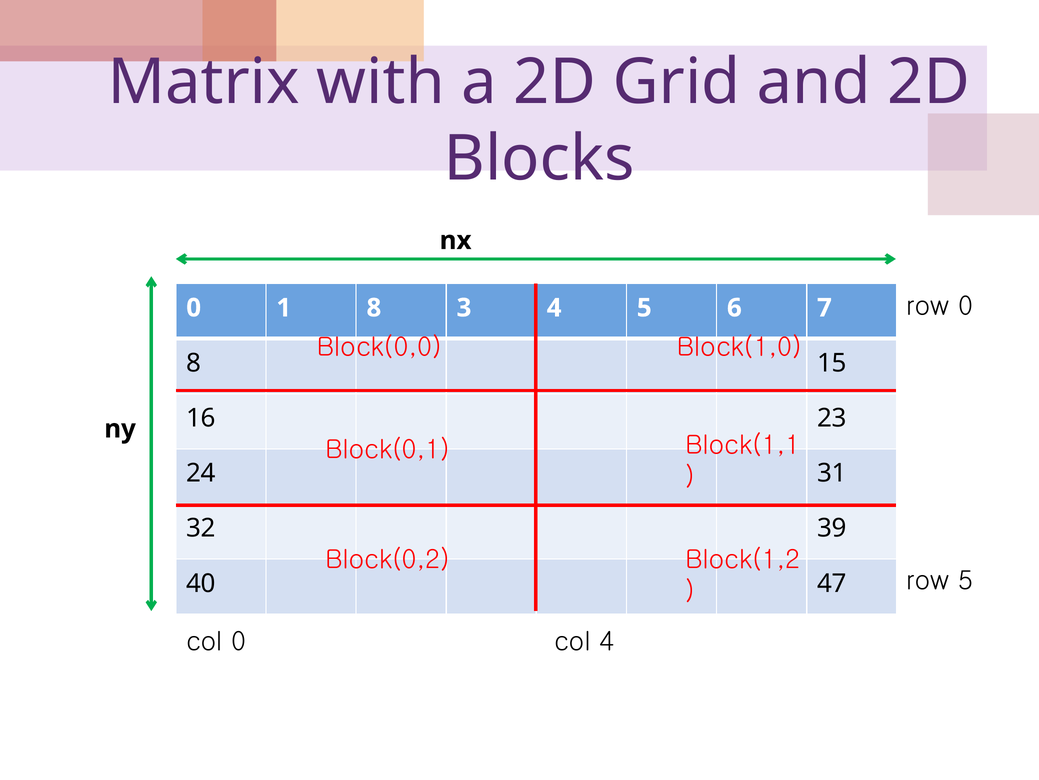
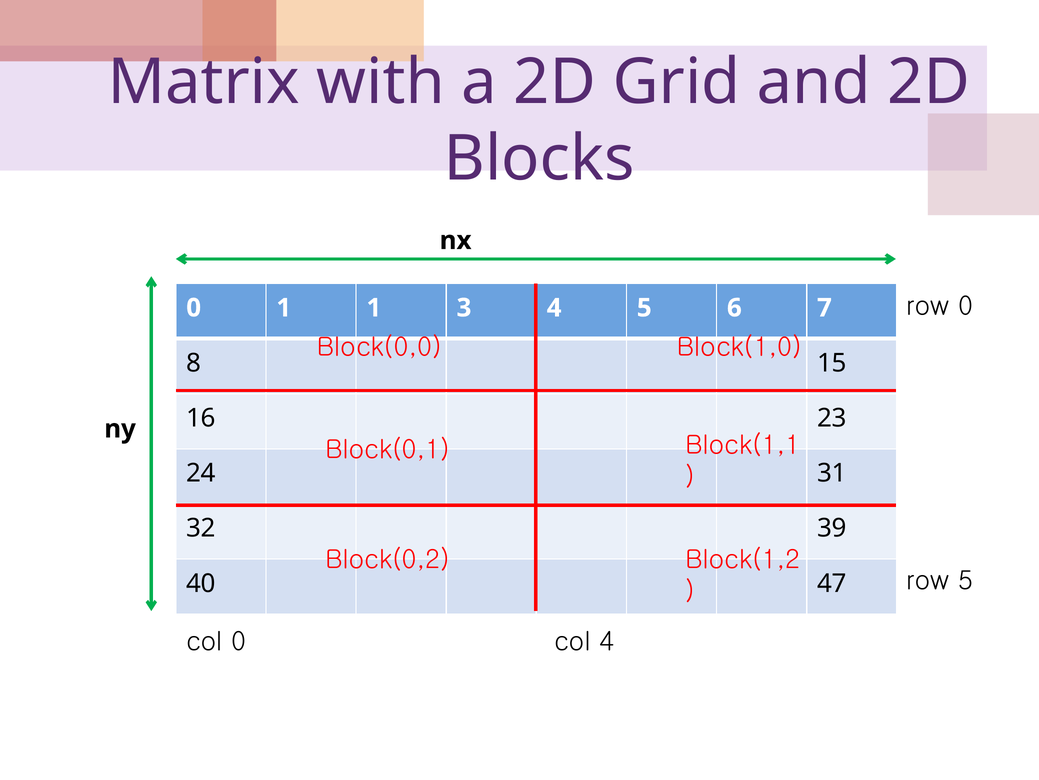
1 8: 8 -> 1
